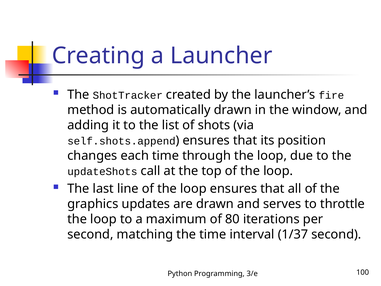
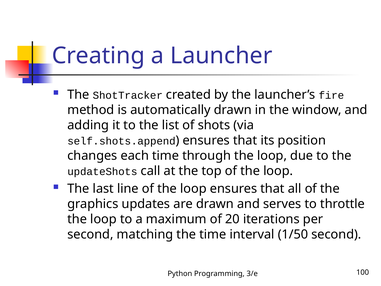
80: 80 -> 20
1/37: 1/37 -> 1/50
